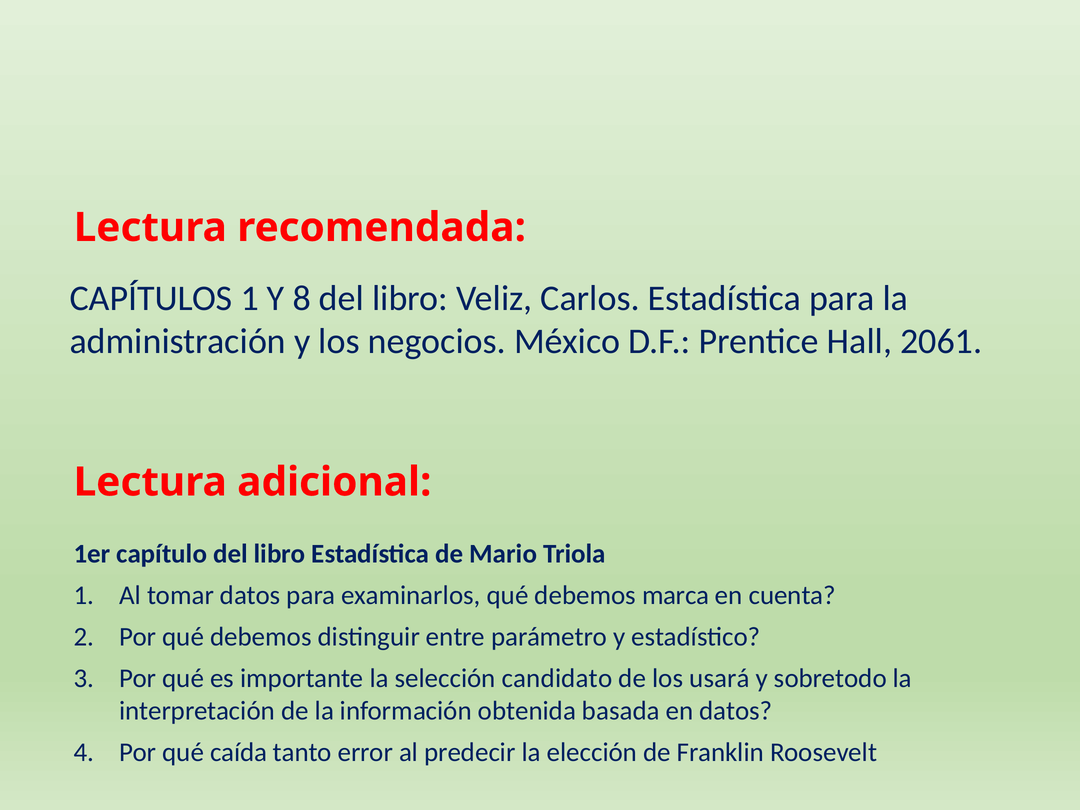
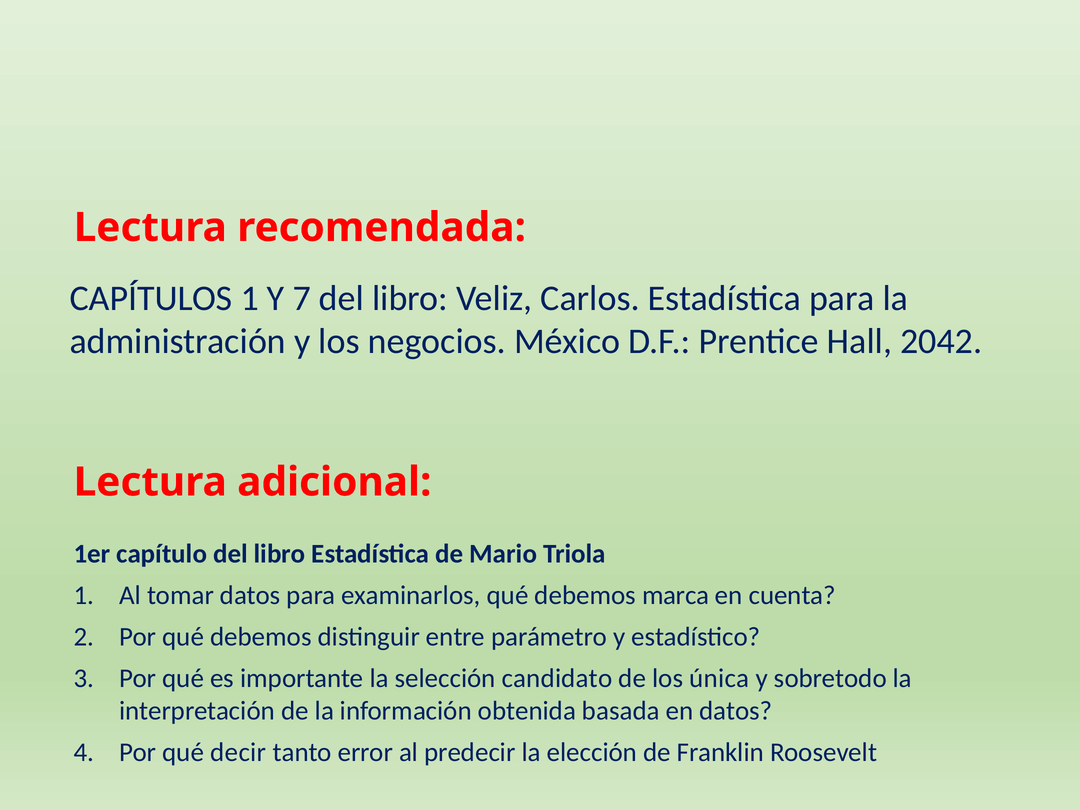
8: 8 -> 7
2061: 2061 -> 2042
usará: usará -> única
caída: caída -> decir
